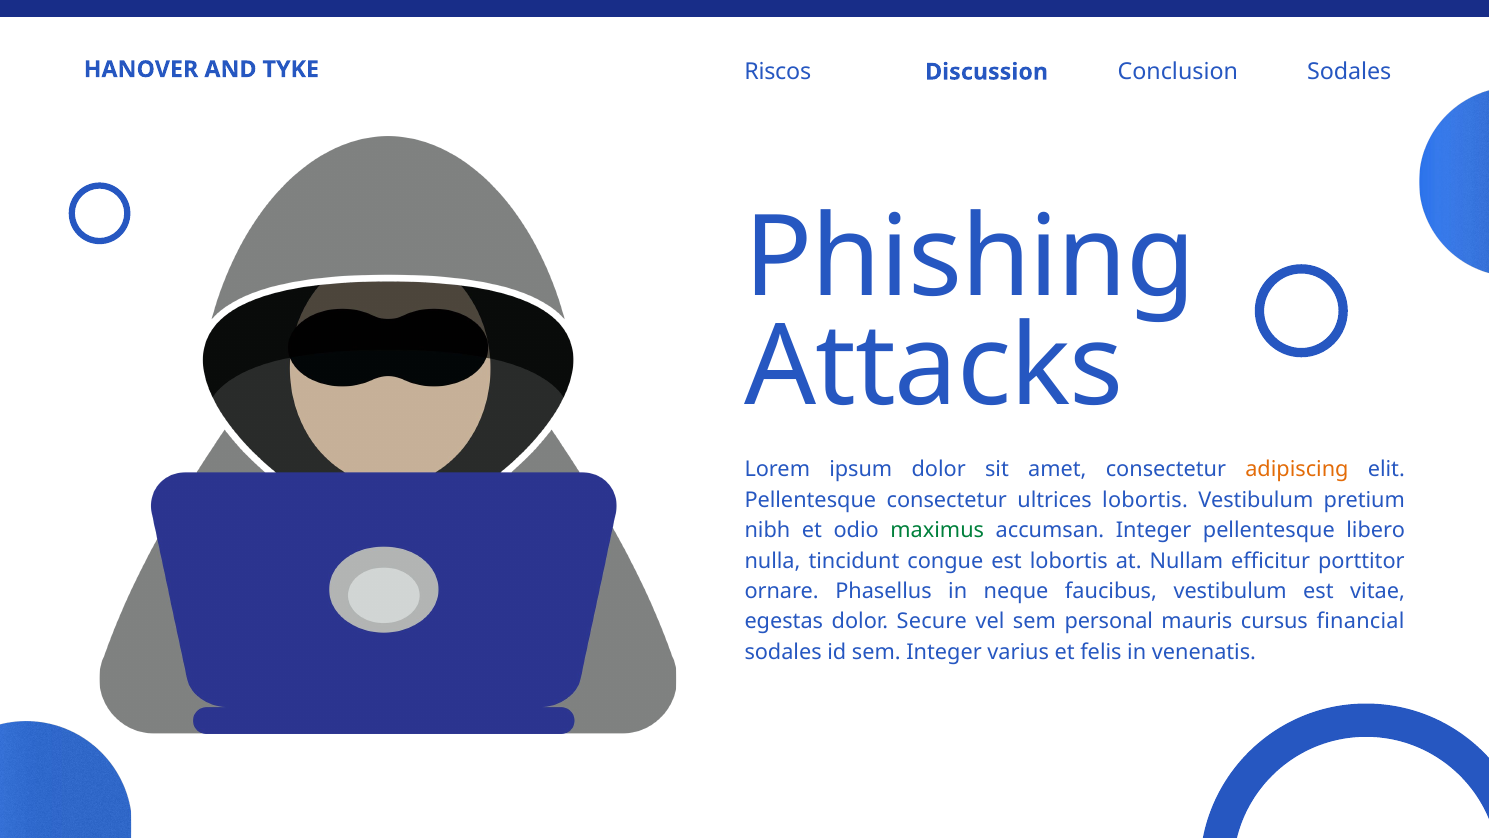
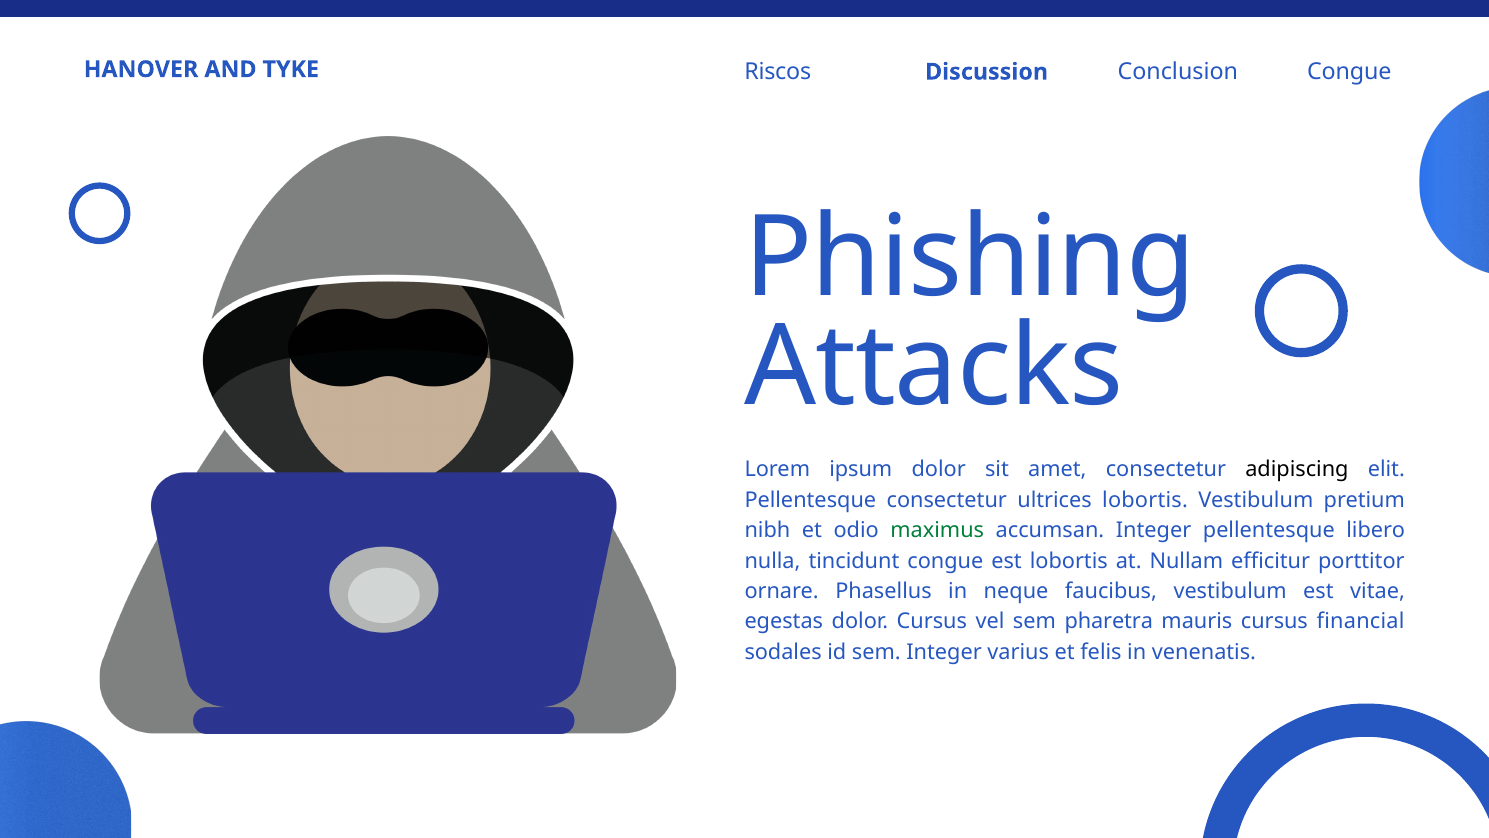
Conclusion Sodales: Sodales -> Congue
adipiscing colour: orange -> black
dolor Secure: Secure -> Cursus
personal: personal -> pharetra
